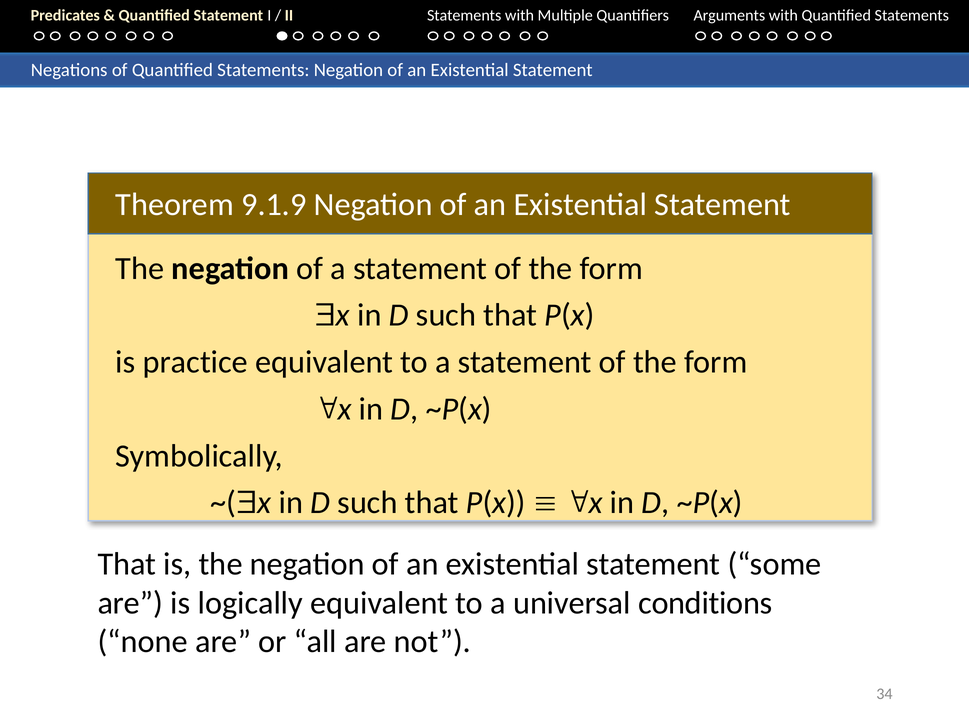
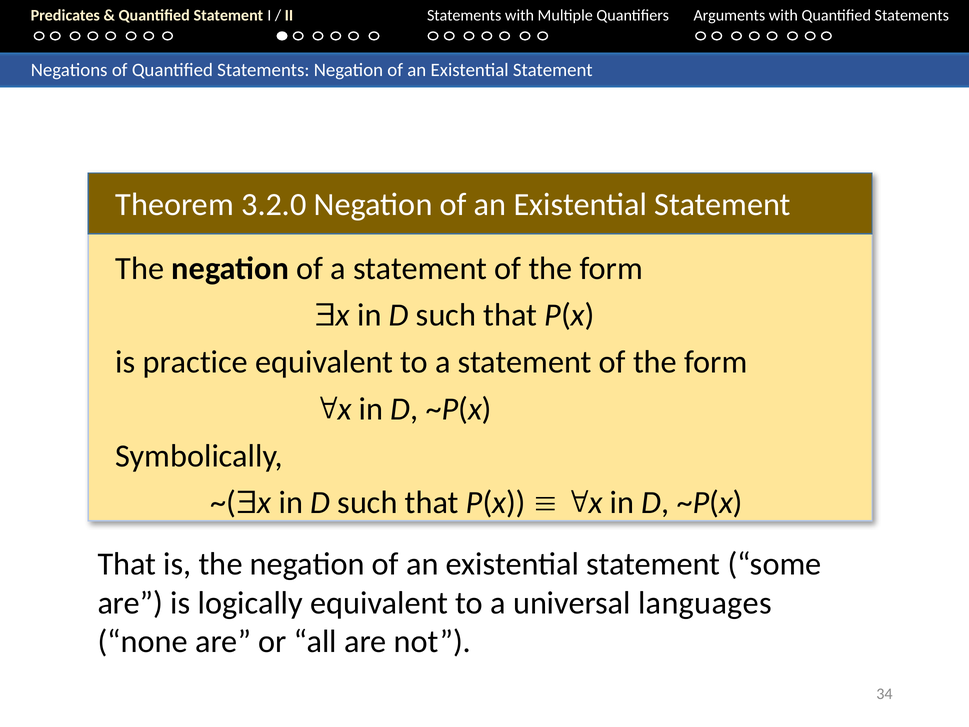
9.1.9: 9.1.9 -> 3.2.0
conditions: conditions -> languages
